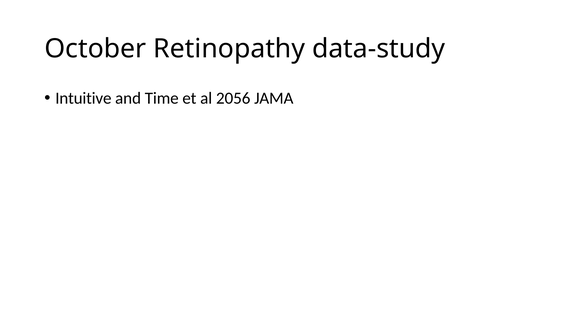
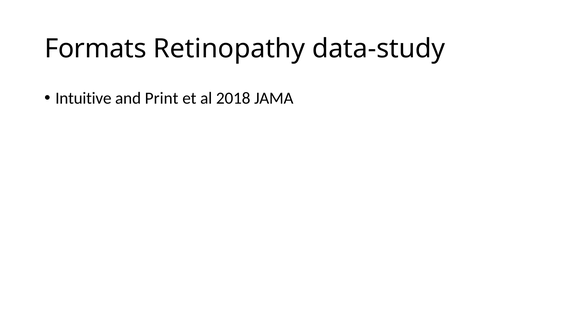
October: October -> Formats
Time: Time -> Print
2056: 2056 -> 2018
